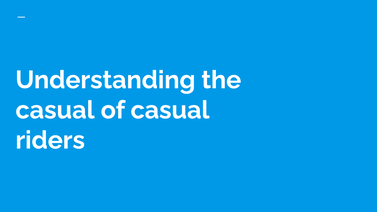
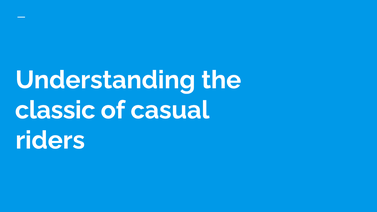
casual at (55, 110): casual -> classic
